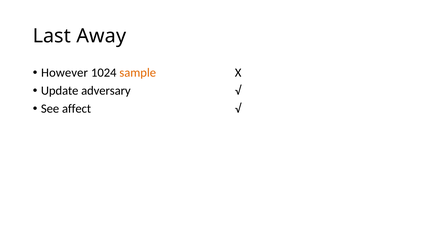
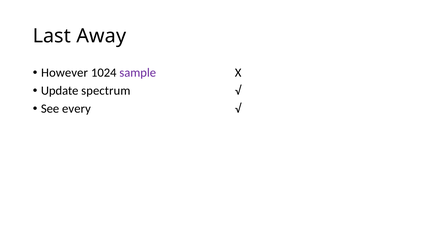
sample colour: orange -> purple
adversary: adversary -> spectrum
affect: affect -> every
